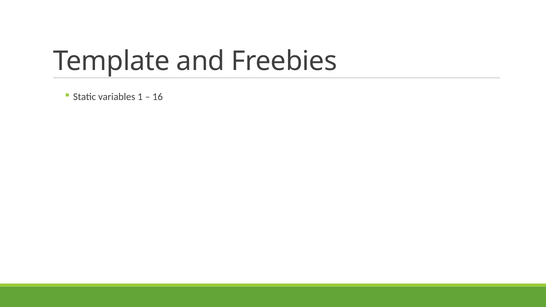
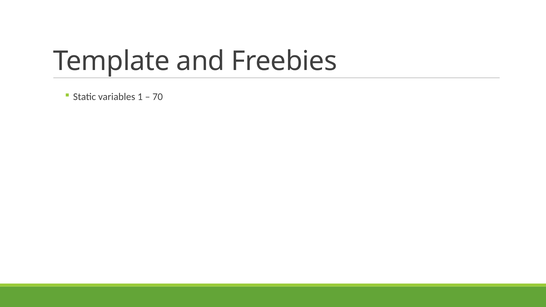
16: 16 -> 70
